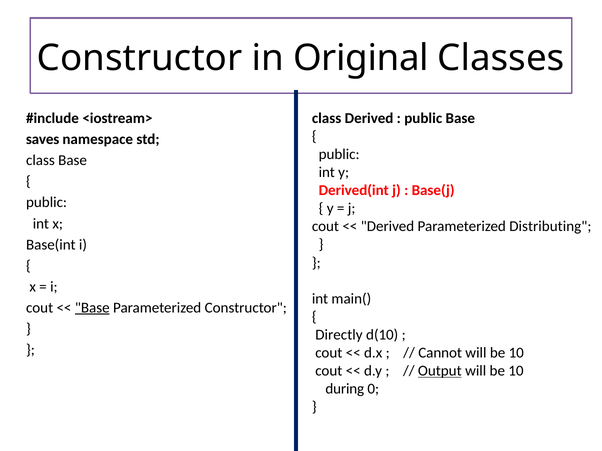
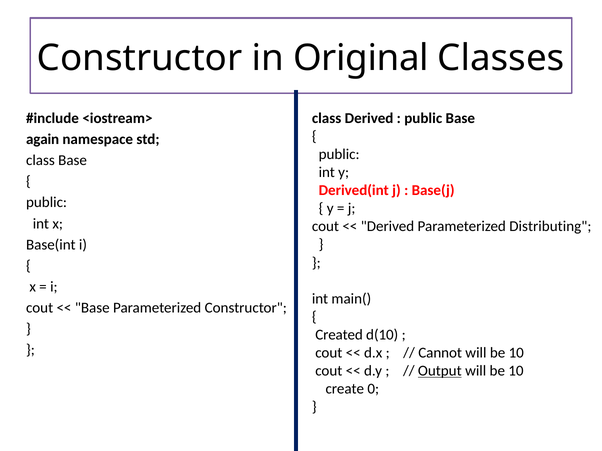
saves: saves -> again
Base at (92, 308) underline: present -> none
Directly: Directly -> Created
during: during -> create
